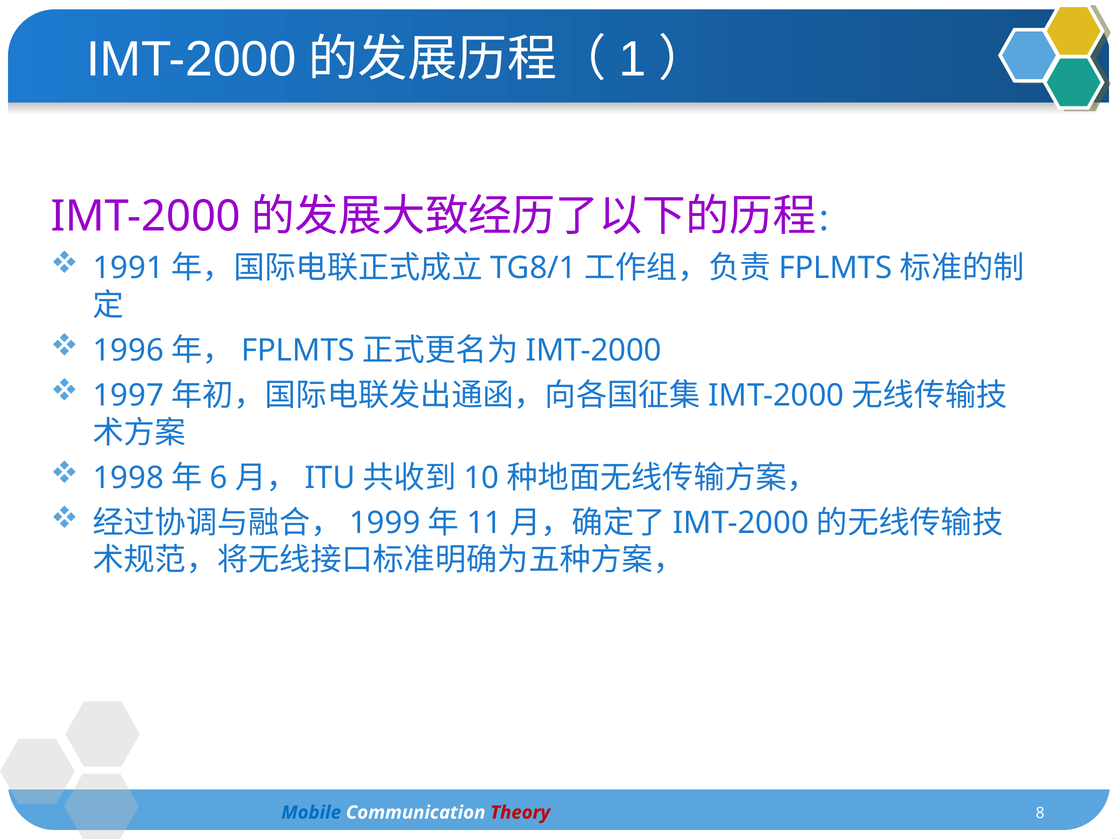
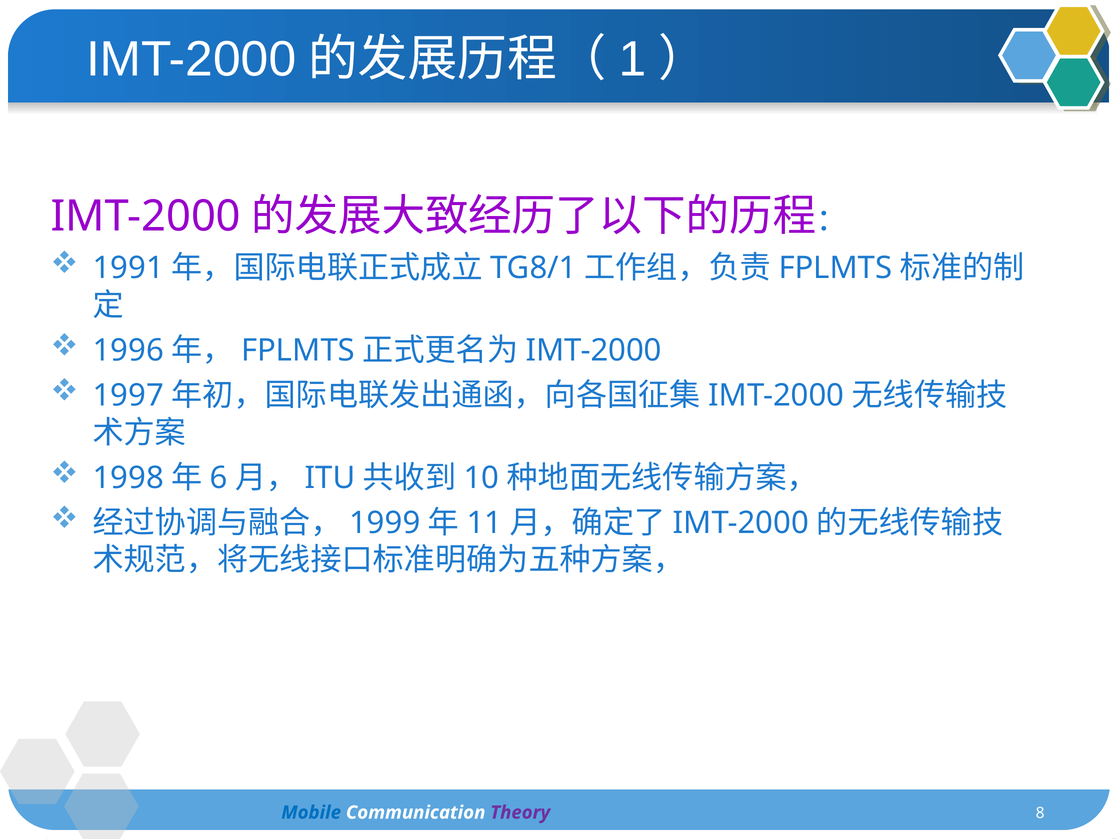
Theory colour: red -> purple
